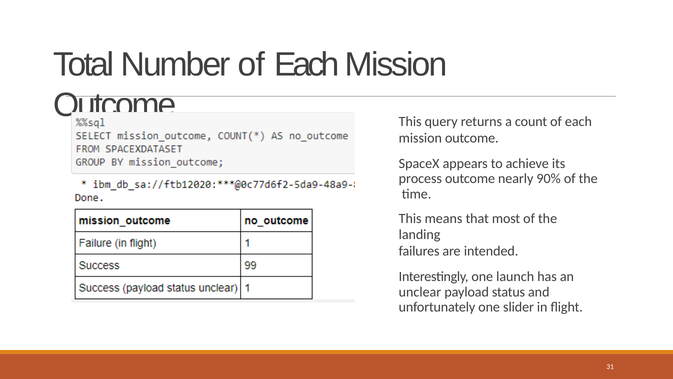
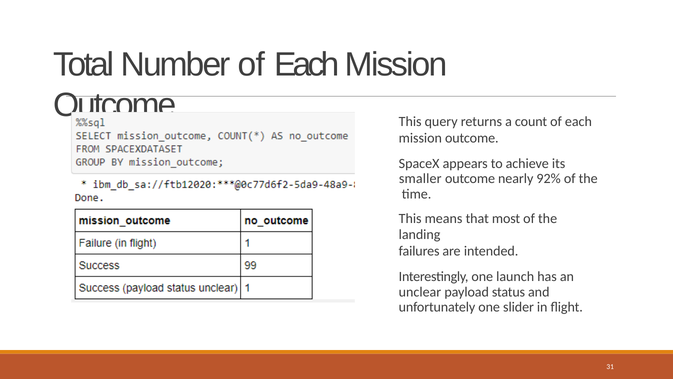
process: process -> smaller
90%: 90% -> 92%
